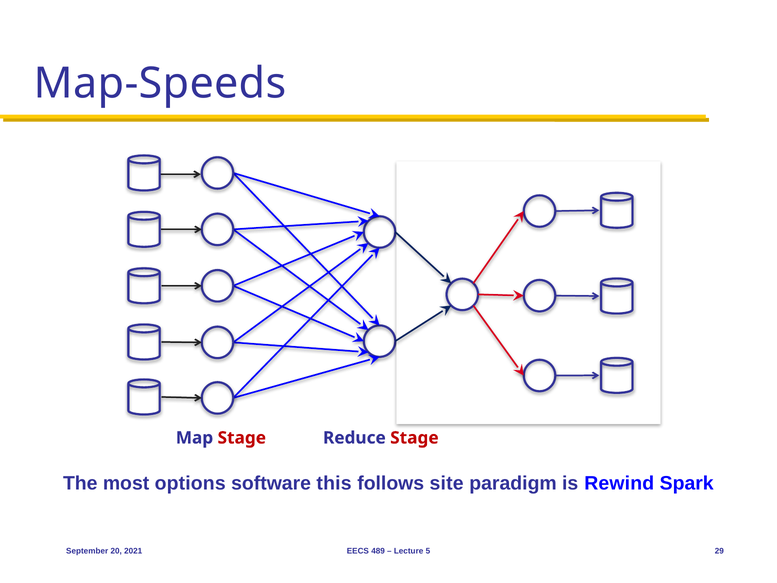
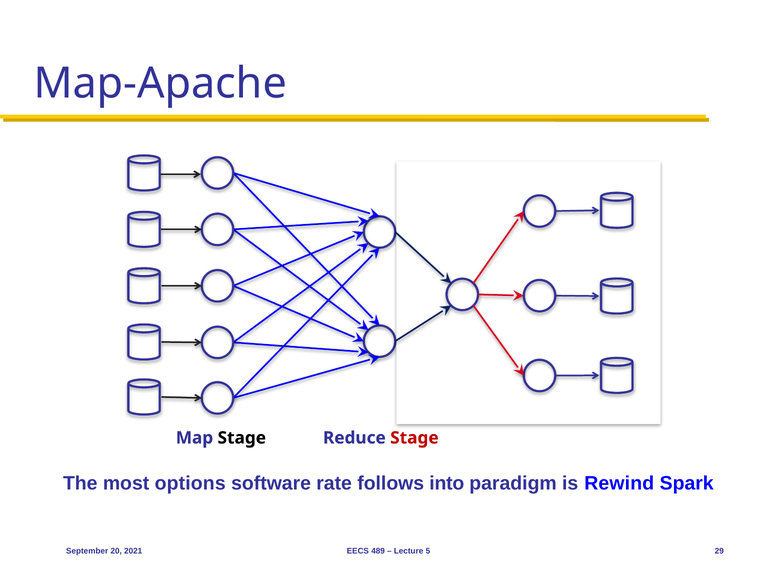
Map-Speeds: Map-Speeds -> Map-Apache
Stage at (242, 438) colour: red -> black
this: this -> rate
site: site -> into
